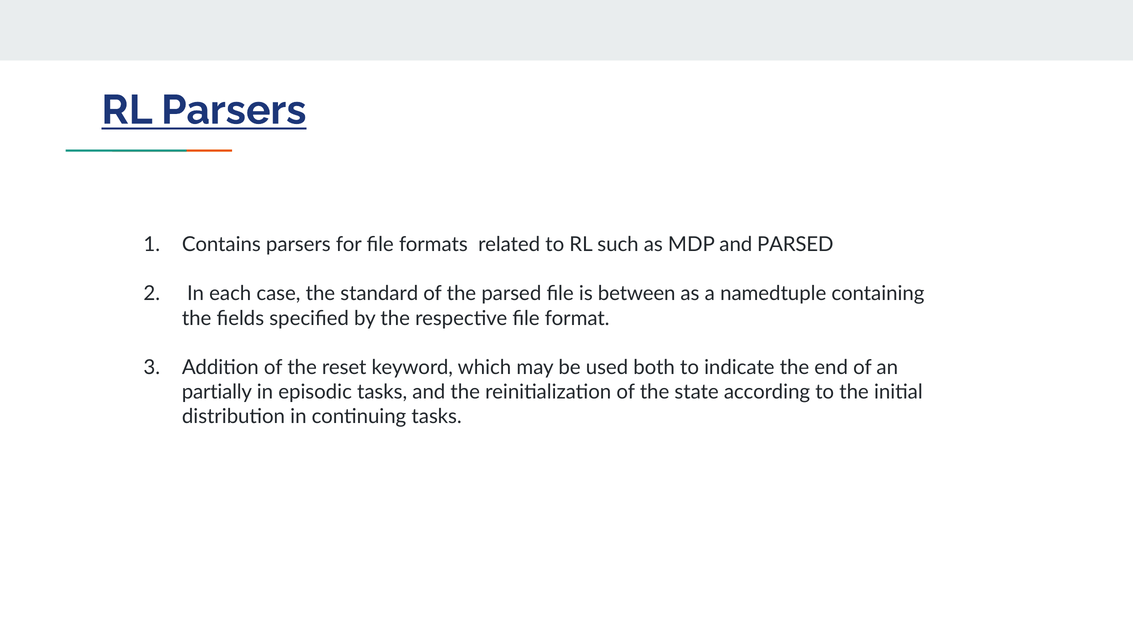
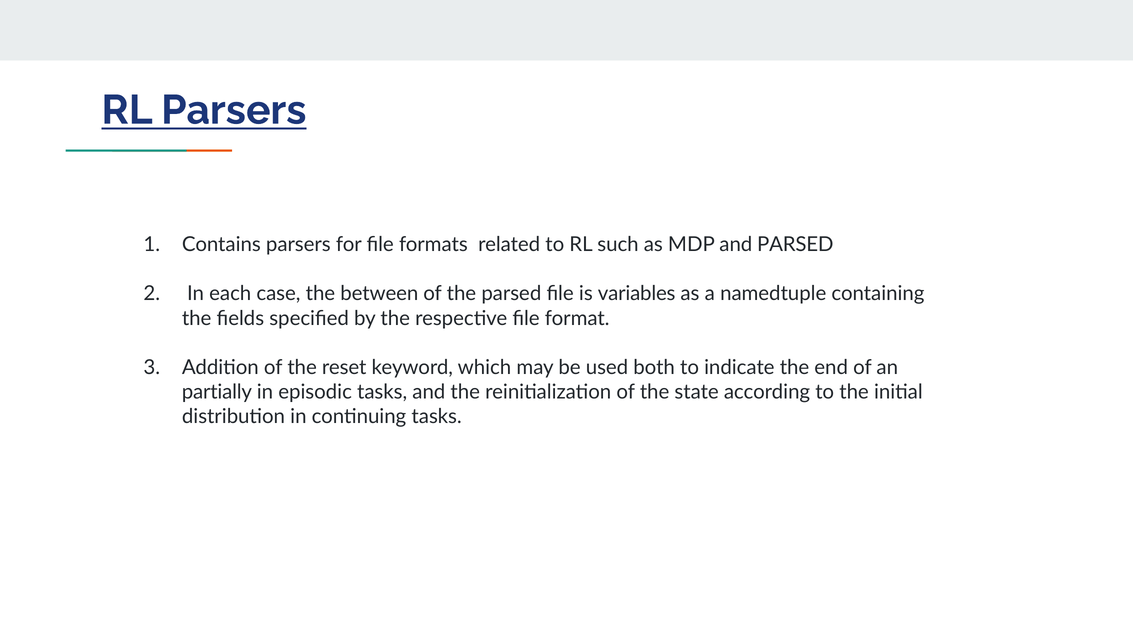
standard: standard -> between
between: between -> variables
